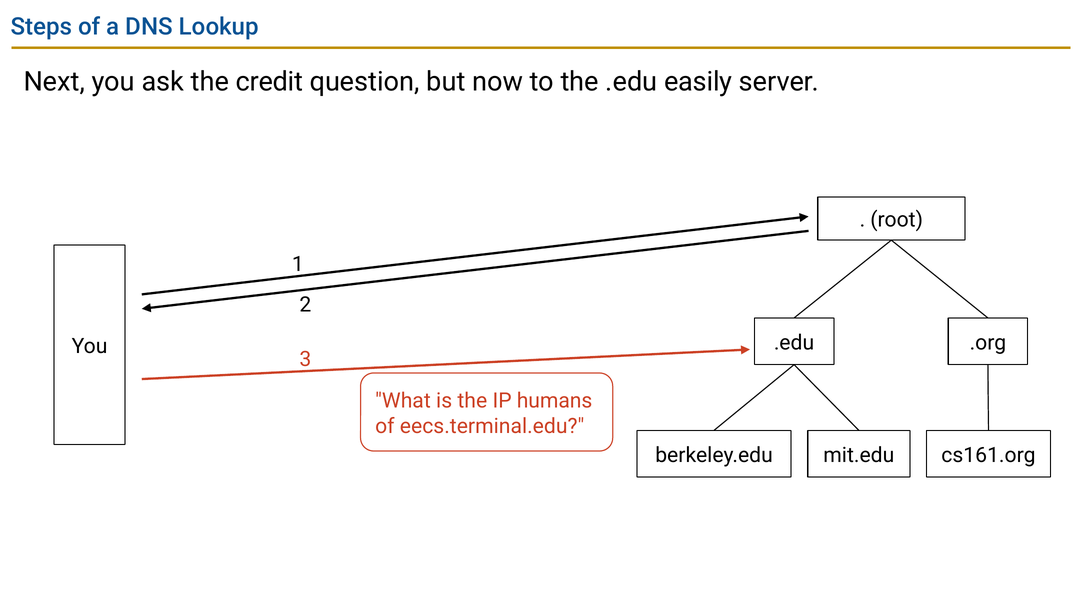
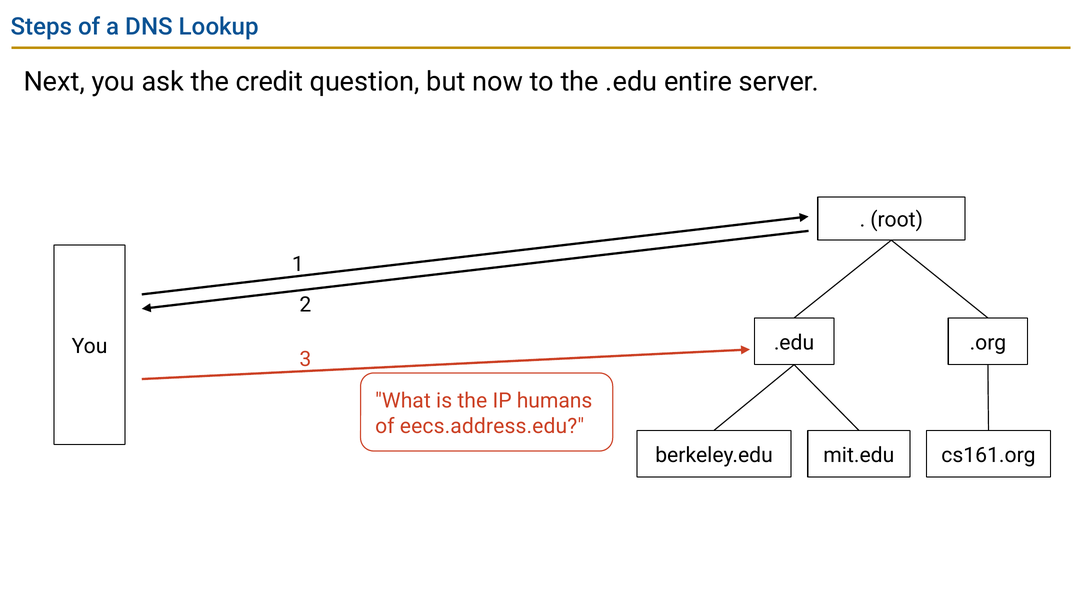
easily: easily -> entire
eecs.terminal.edu: eecs.terminal.edu -> eecs.address.edu
